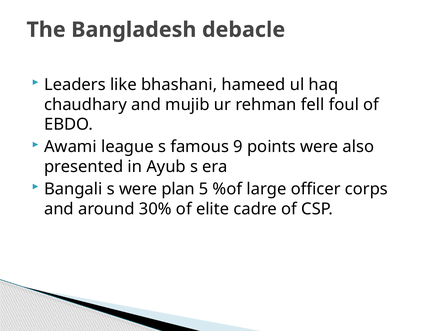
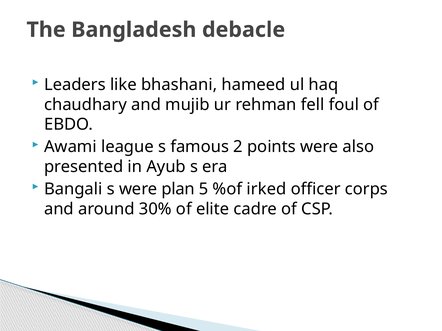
9: 9 -> 2
large: large -> irked
